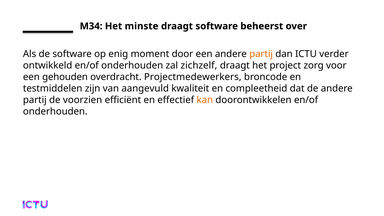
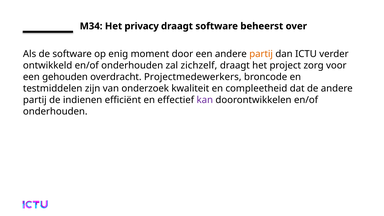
minste: minste -> privacy
aangevuld: aangevuld -> onderzoek
voorzien: voorzien -> indienen
kan colour: orange -> purple
